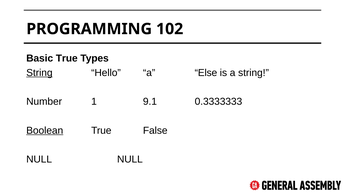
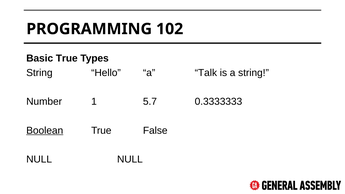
String at (39, 73) underline: present -> none
Else: Else -> Talk
9.1: 9.1 -> 5.7
